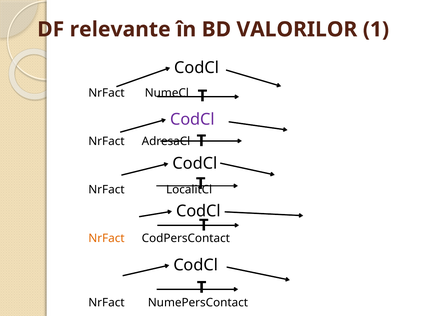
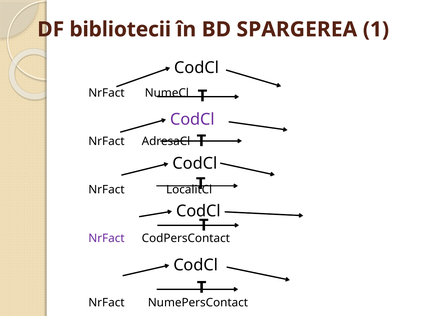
relevante: relevante -> bibliotecii
VALORILOR: VALORILOR -> SPARGEREA
NrFact at (106, 238) colour: orange -> purple
